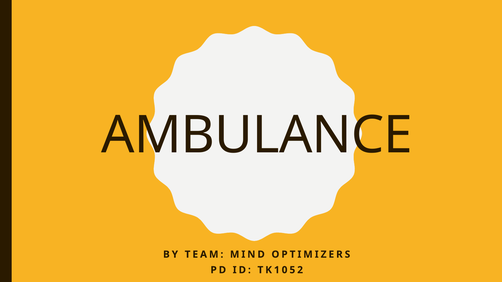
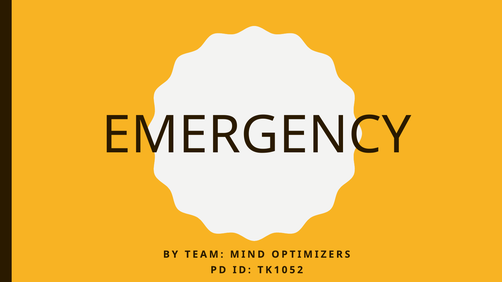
AMBULANCE: AMBULANCE -> EMERGENCY
